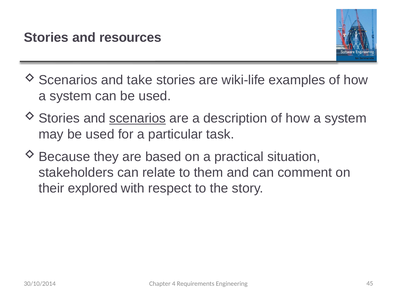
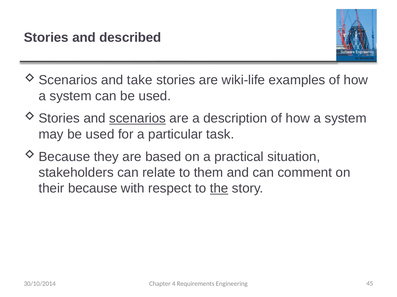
resources: resources -> described
explored: explored -> because
the underline: none -> present
